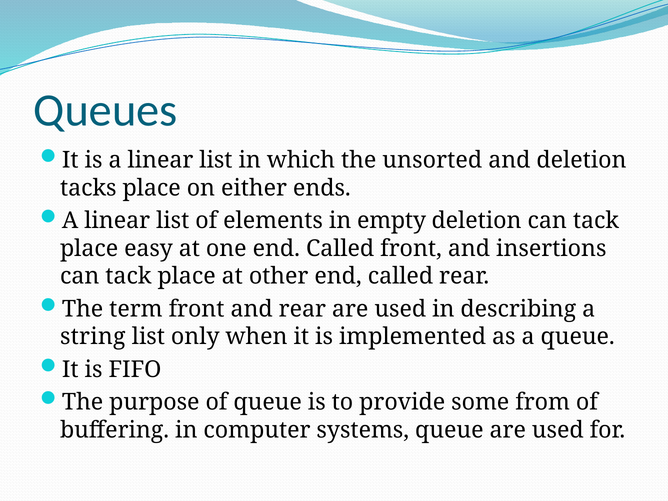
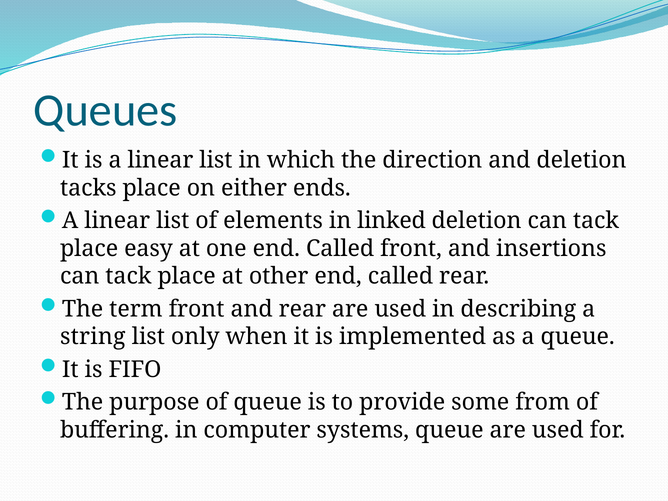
unsorted: unsorted -> direction
empty: empty -> linked
